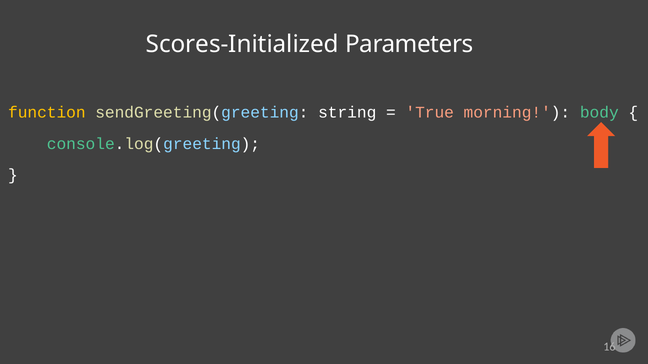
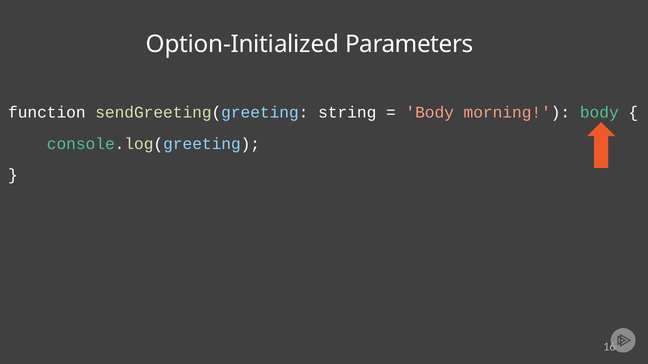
Scores-Initialized: Scores-Initialized -> Option-Initialized
function colour: yellow -> white
True at (430, 112): True -> Body
